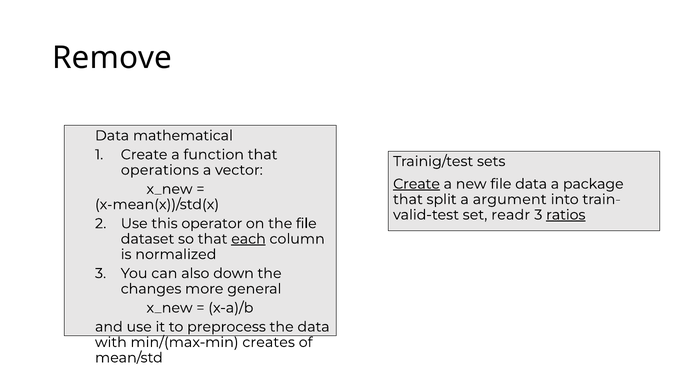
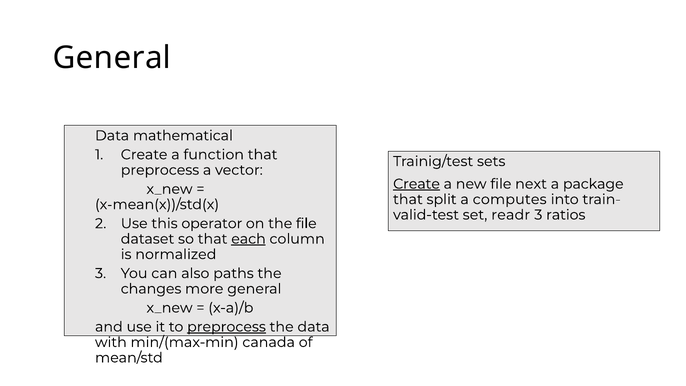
Remove at (112, 58): Remove -> General
operations at (160, 170): operations -> preprocess
file data: data -> next
argument: argument -> computes
ratios underline: present -> none
down: down -> paths
preprocess at (226, 327) underline: none -> present
creates: creates -> canada
